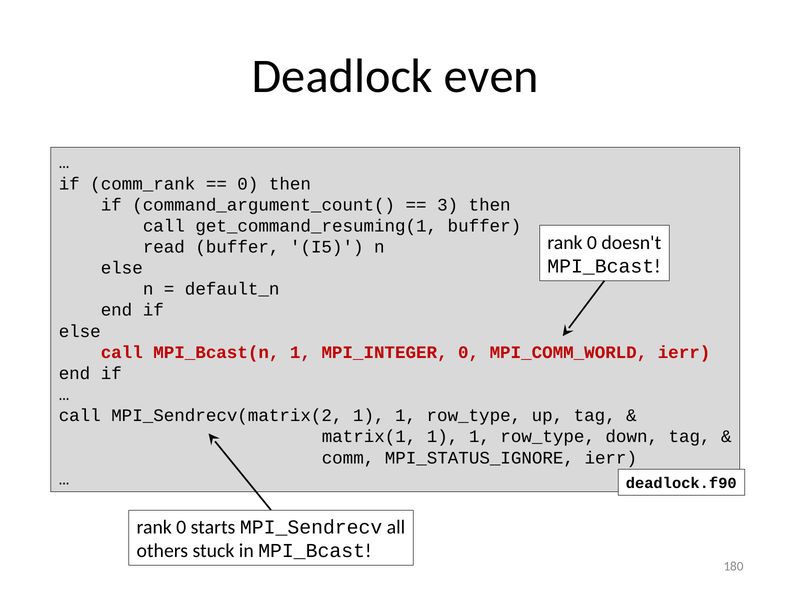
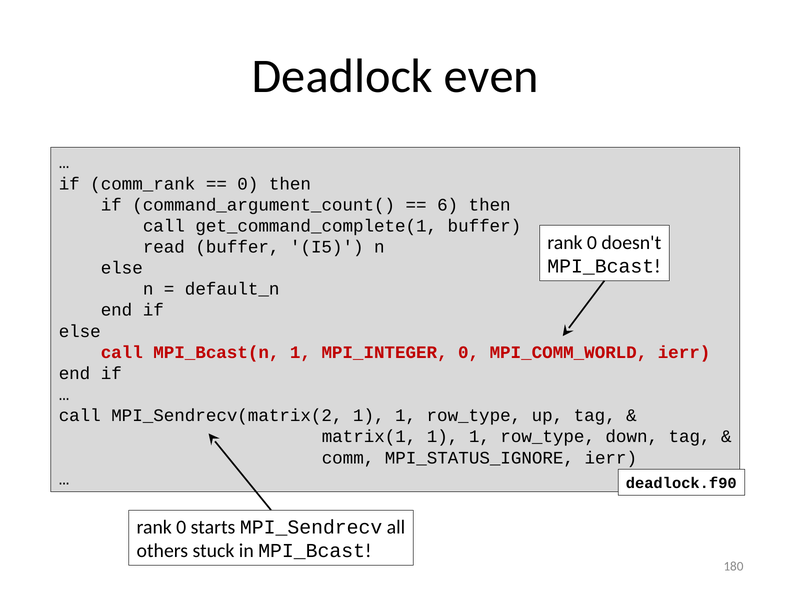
3: 3 -> 6
get_command_resuming(1: get_command_resuming(1 -> get_command_complete(1
